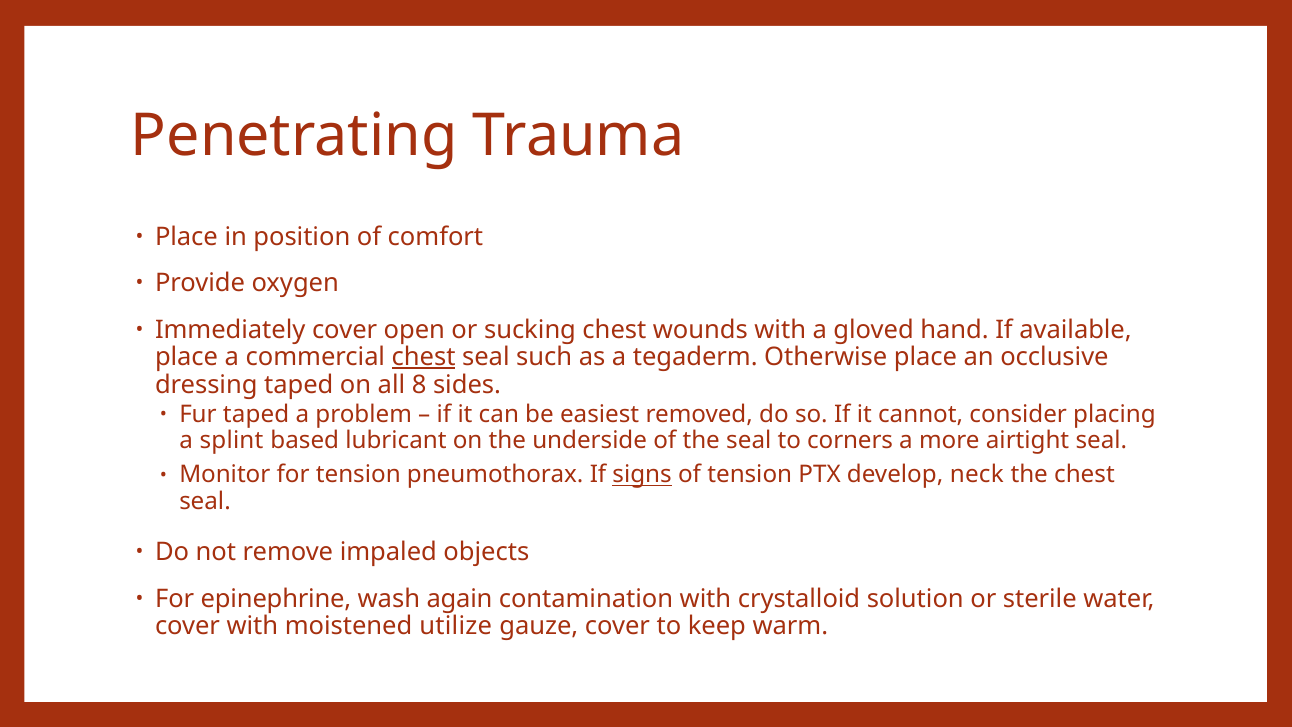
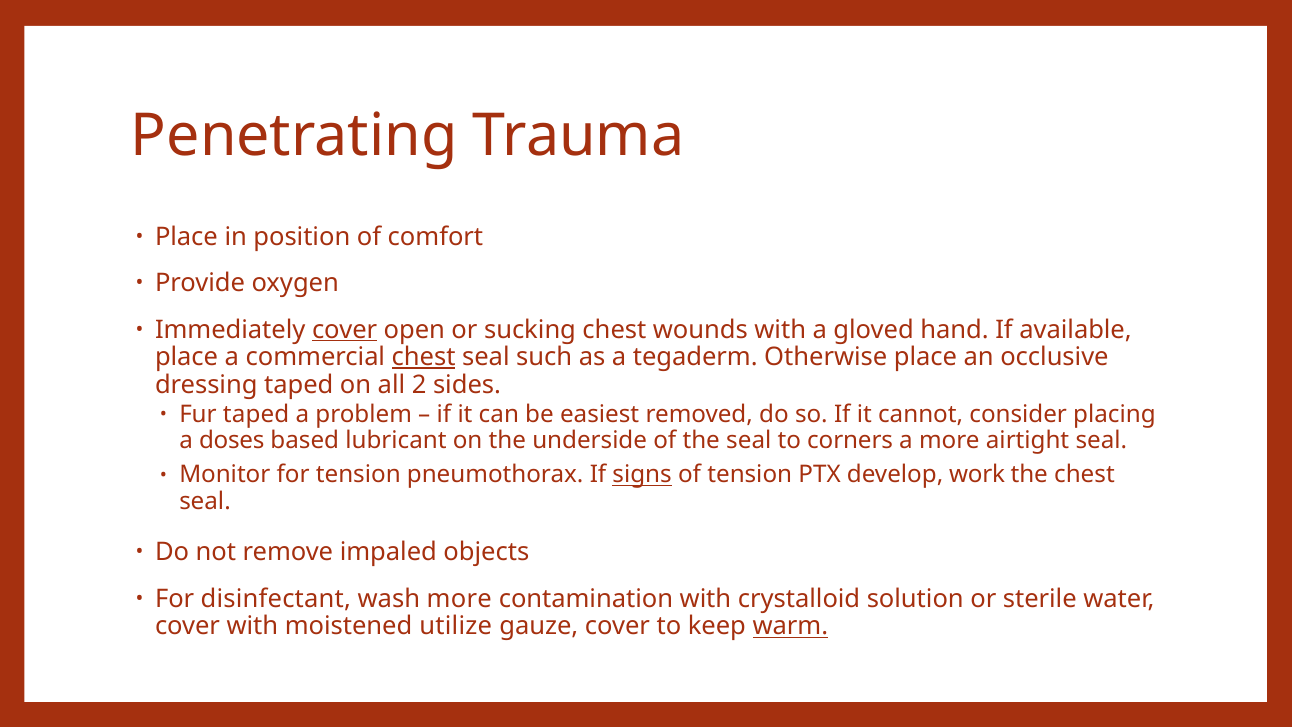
cover at (345, 329) underline: none -> present
8: 8 -> 2
splint: splint -> doses
neck: neck -> work
epinephrine: epinephrine -> disinfectant
wash again: again -> more
warm underline: none -> present
